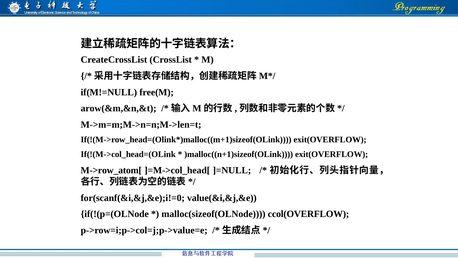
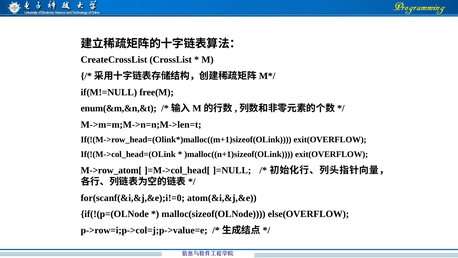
arow(&m,&n,&t: arow(&m,&n,&t -> enum(&m,&n,&t
value(&i,&j,&e: value(&i,&j,&e -> atom(&i,&j,&e
ccol(OVERFLOW: ccol(OVERFLOW -> else(OVERFLOW
